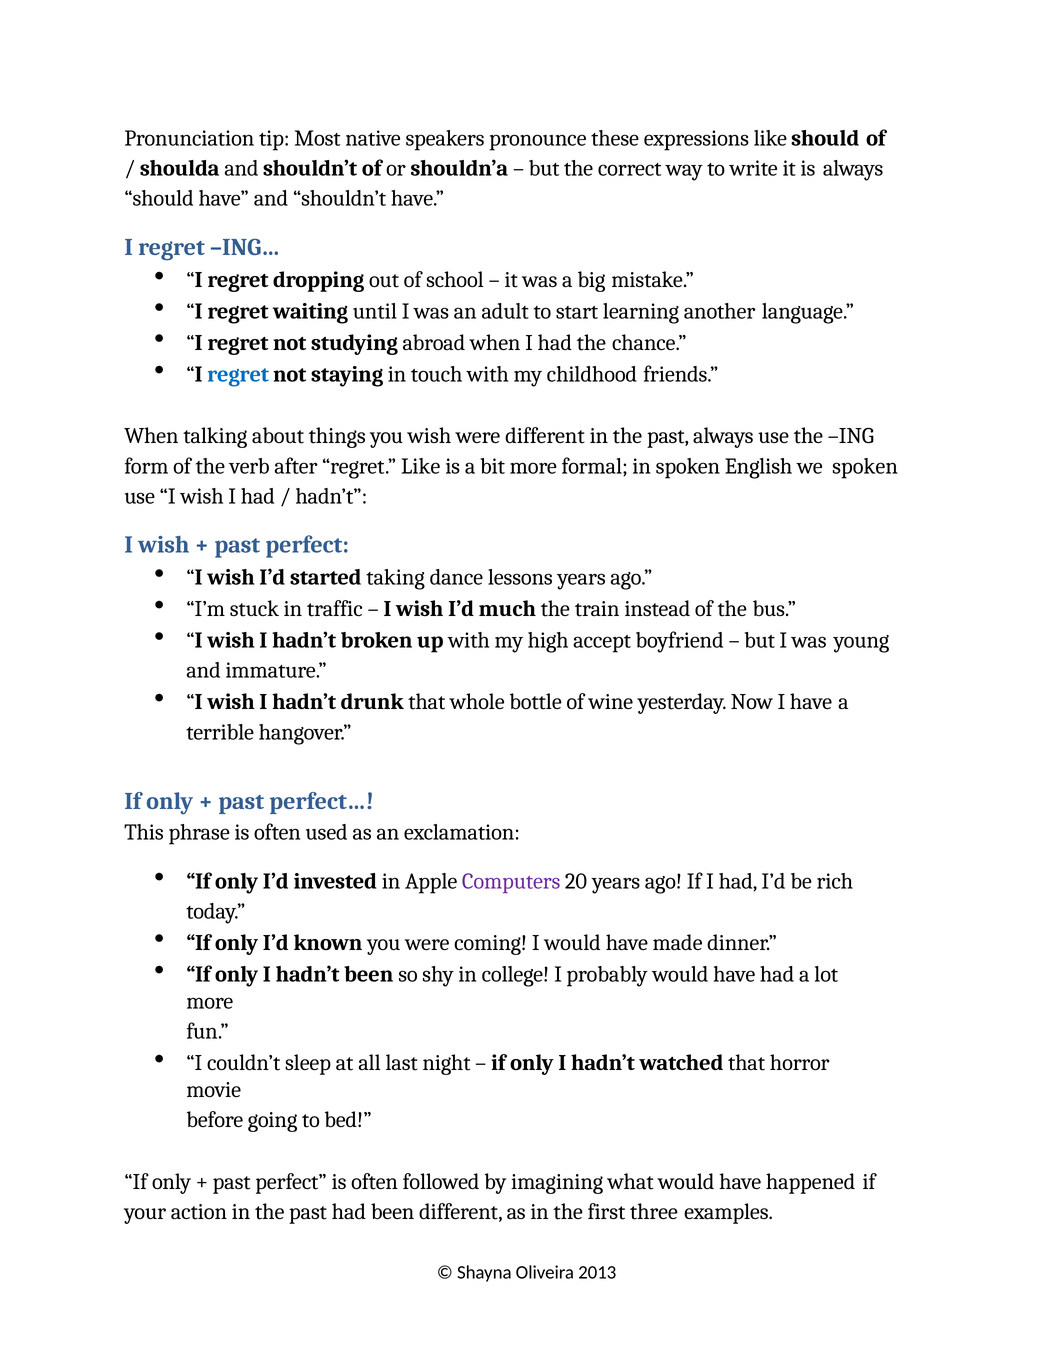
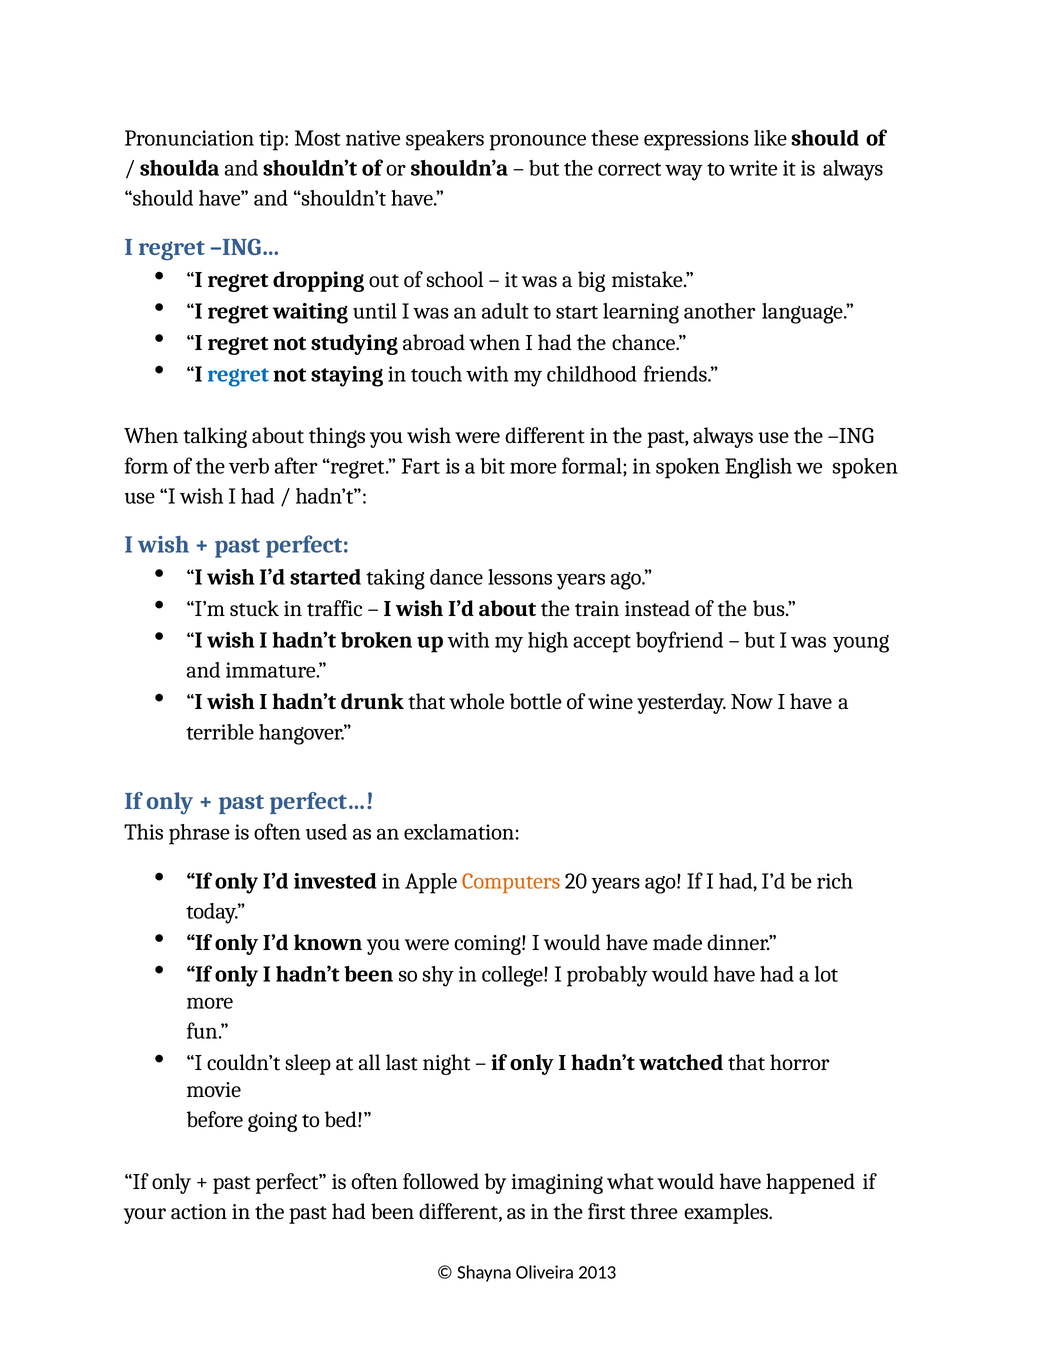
regret Like: Like -> Fart
I’d much: much -> about
Computers colour: purple -> orange
